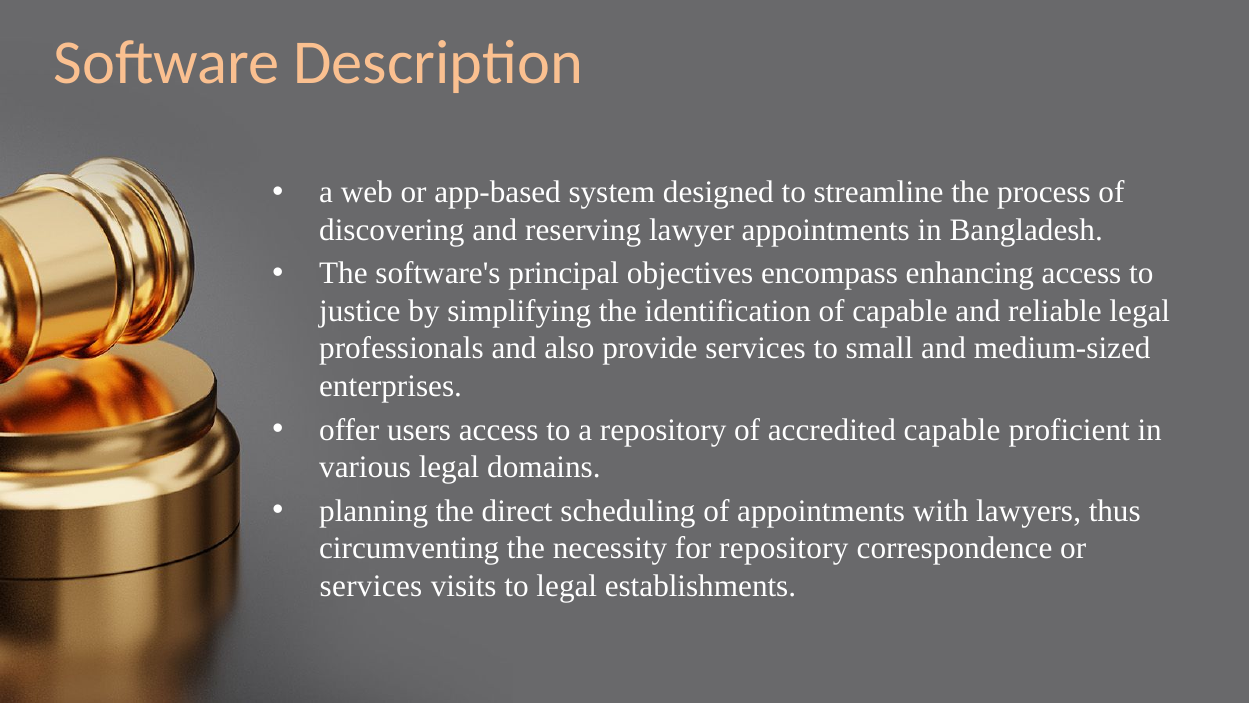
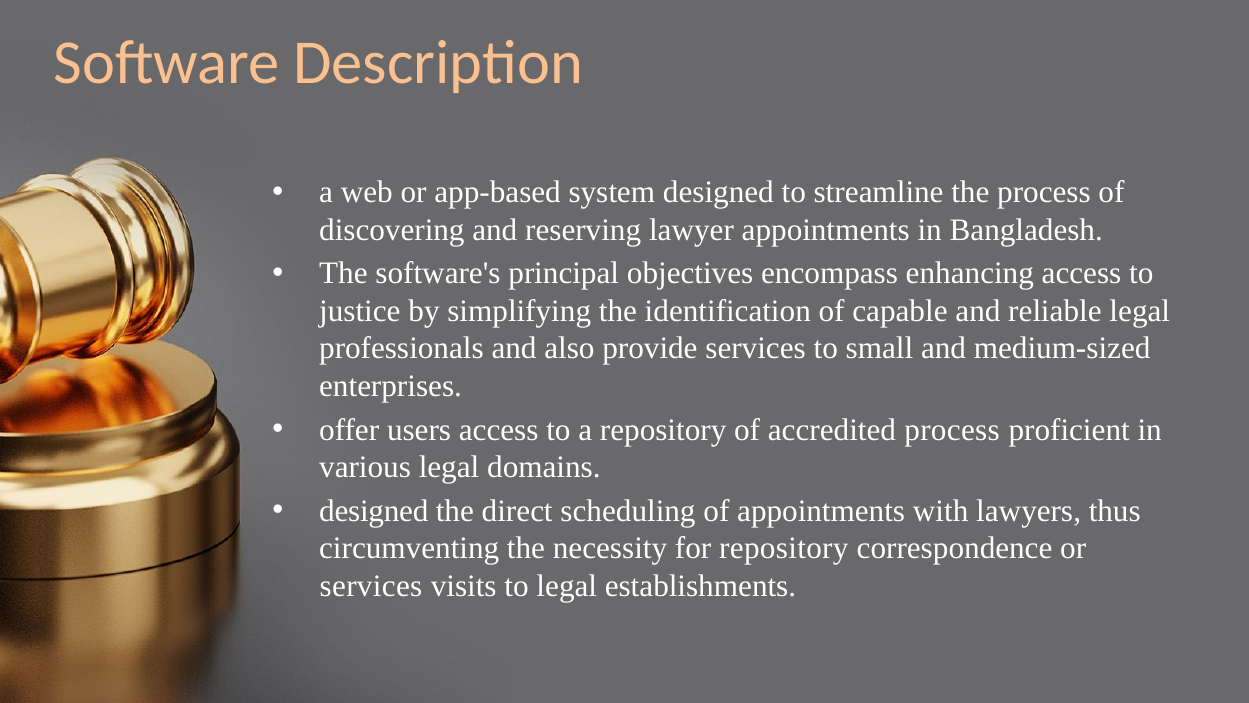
accredited capable: capable -> process
planning at (374, 511): planning -> designed
